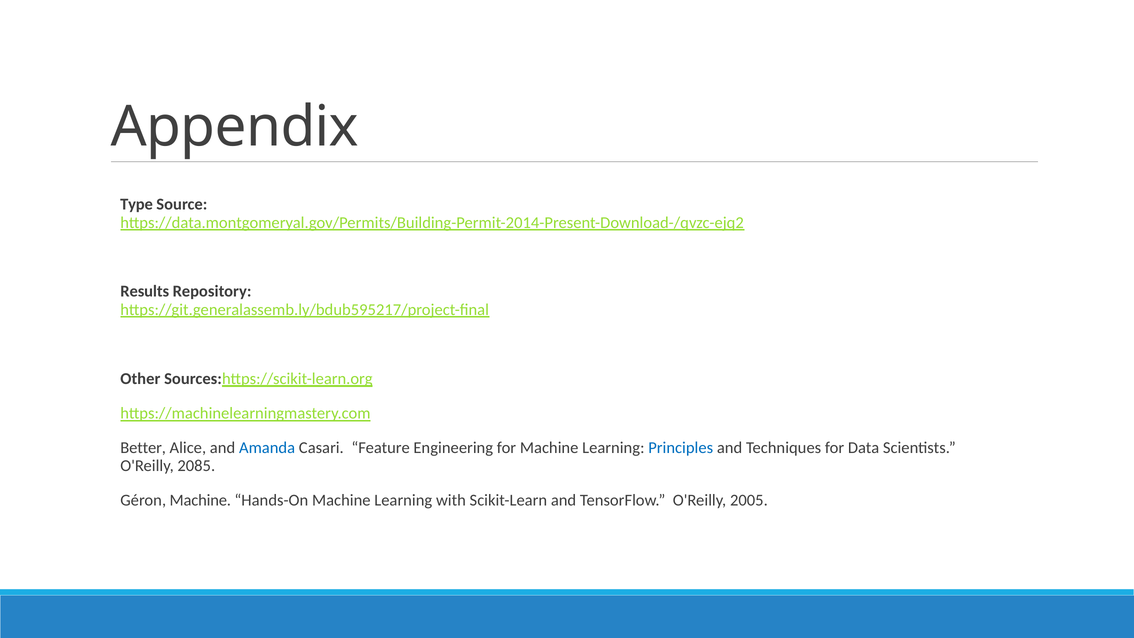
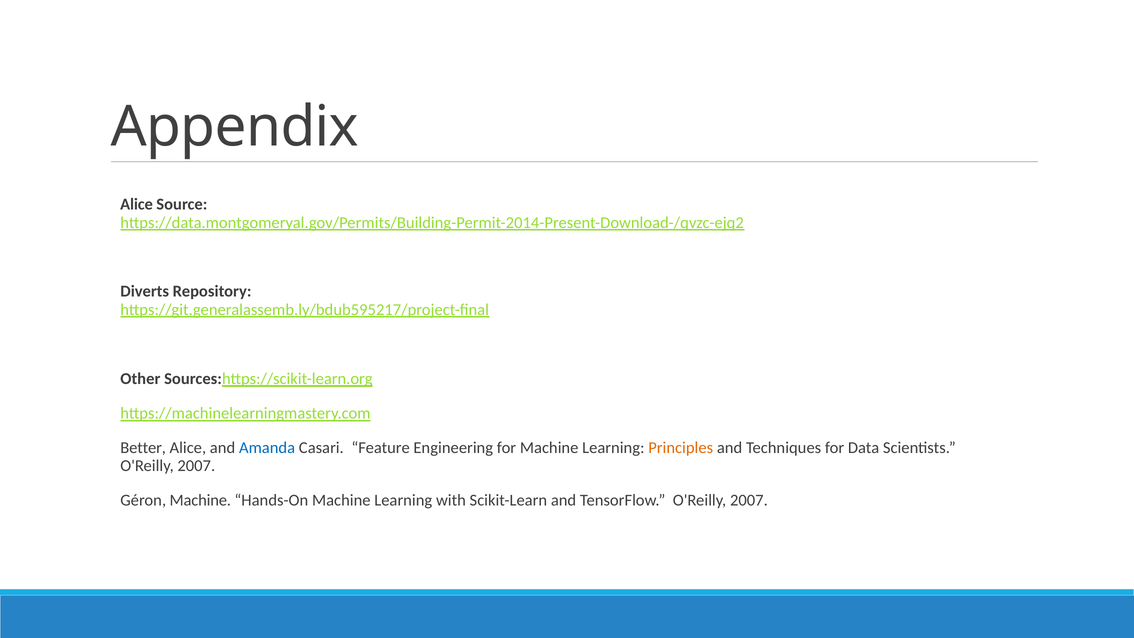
Type at (137, 205): Type -> Alice
Results: Results -> Diverts
Principles colour: blue -> orange
2085 at (196, 466): 2085 -> 2007
TensorFlow O'Reilly 2005: 2005 -> 2007
